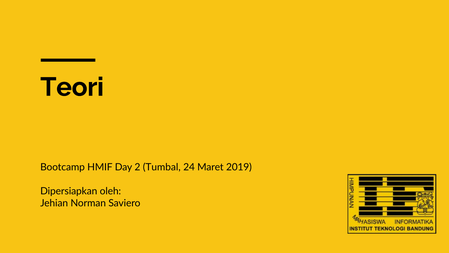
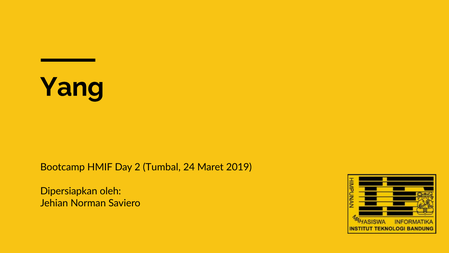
Teori: Teori -> Yang
